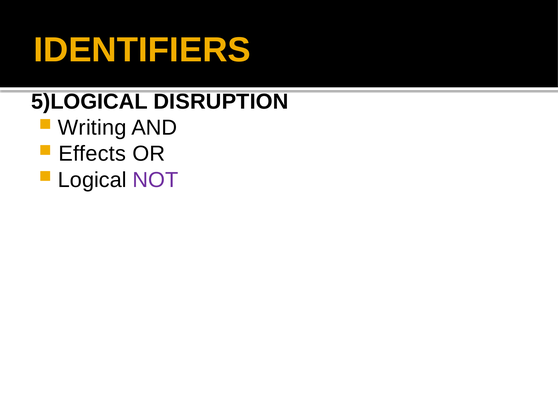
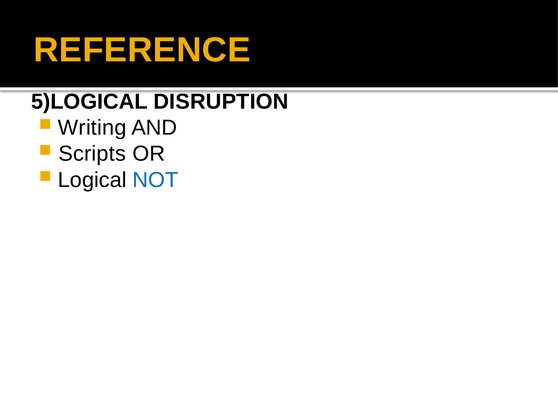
IDENTIFIERS: IDENTIFIERS -> REFERENCE
Effects: Effects -> Scripts
NOT colour: purple -> blue
